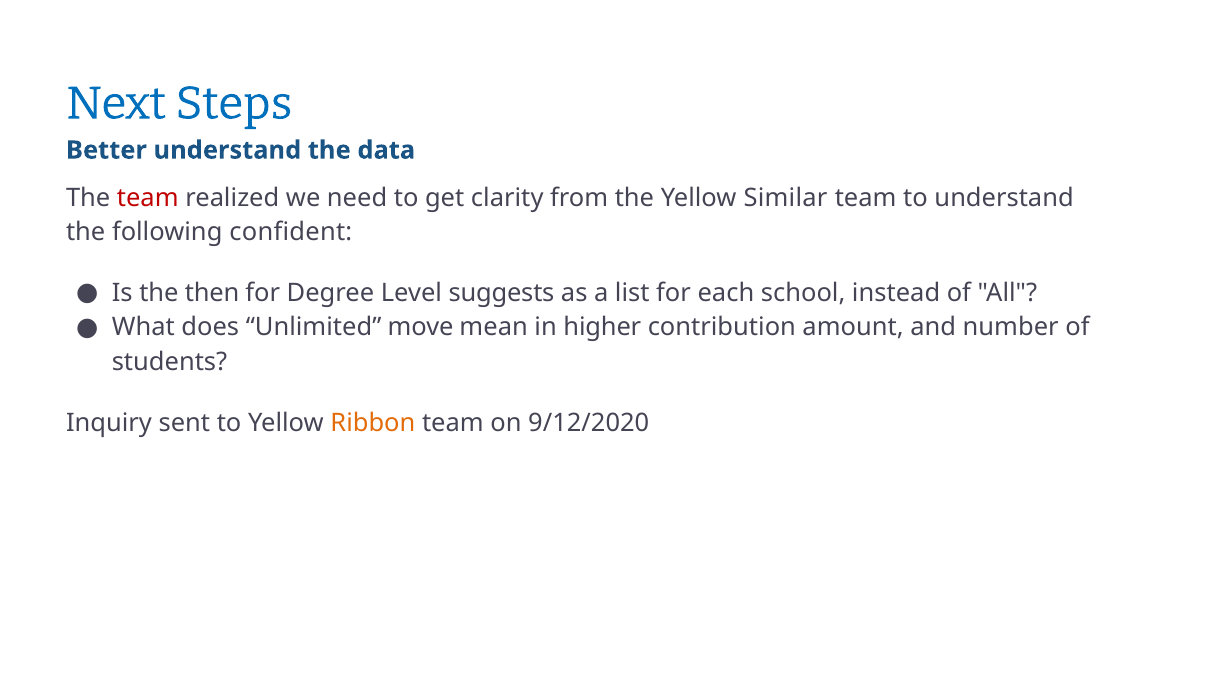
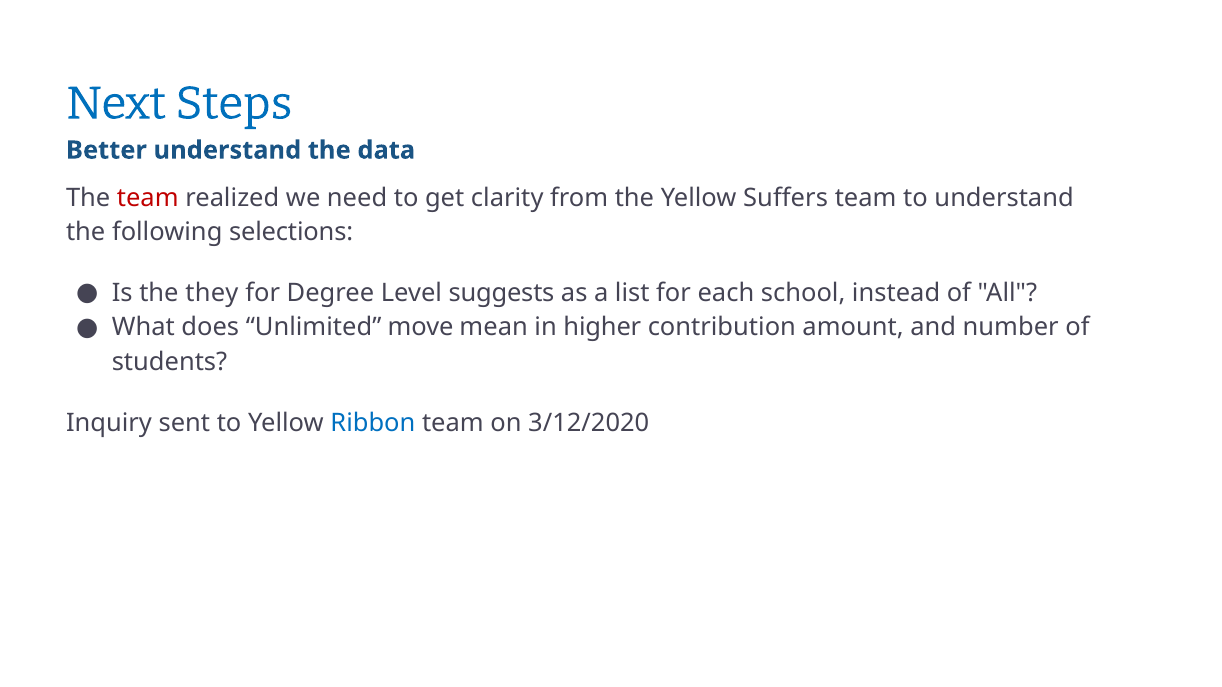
Similar: Similar -> Suffers
confident: confident -> selections
then: then -> they
Ribbon colour: orange -> blue
9/12/2020: 9/12/2020 -> 3/12/2020
